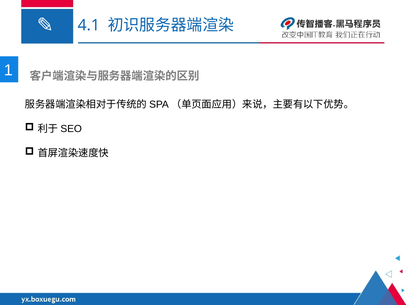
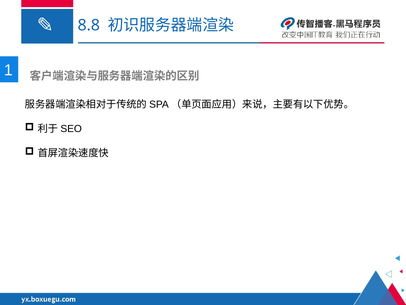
4.1: 4.1 -> 8.8
